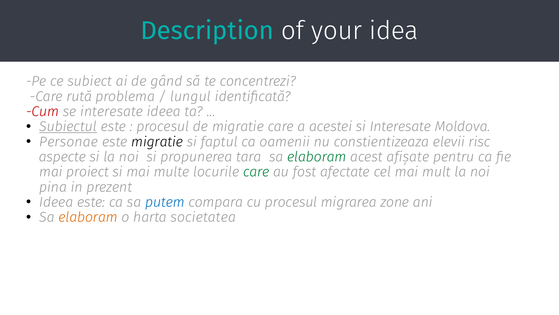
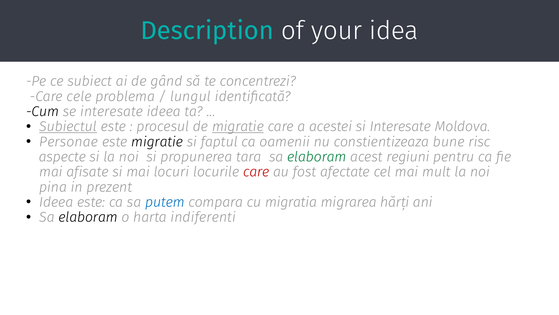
rută: rută -> cele
Cum colour: red -> black
migratie at (238, 126) underline: none -> present
elevii: elevii -> bune
afișate: afișate -> regiuni
proiect: proiect -> afisate
multe: multe -> locuri
care at (256, 172) colour: green -> red
cu procesul: procesul -> migratia
zone: zone -> hărți
elaboram at (88, 217) colour: orange -> black
societatea: societatea -> indiferenti
